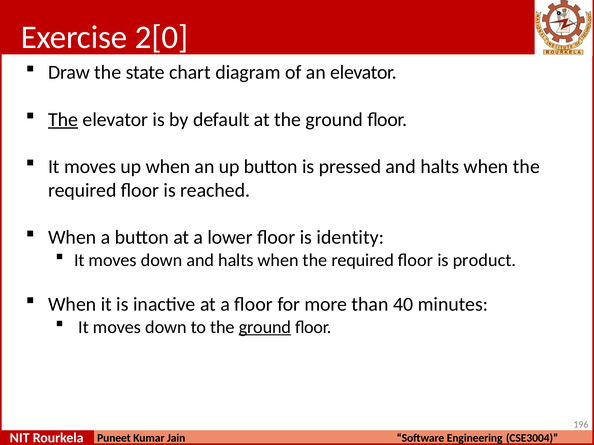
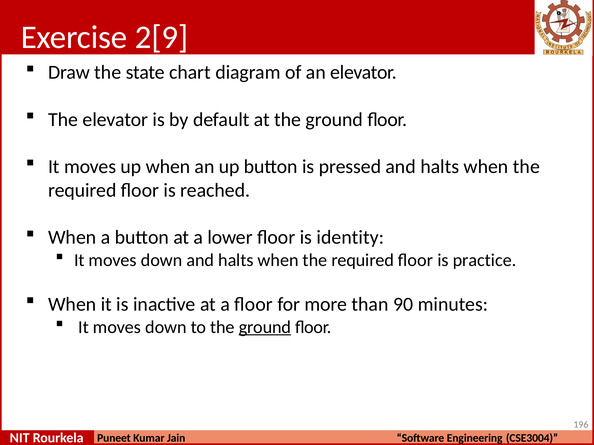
2[0: 2[0 -> 2[9
The at (63, 120) underline: present -> none
product: product -> practice
40: 40 -> 90
